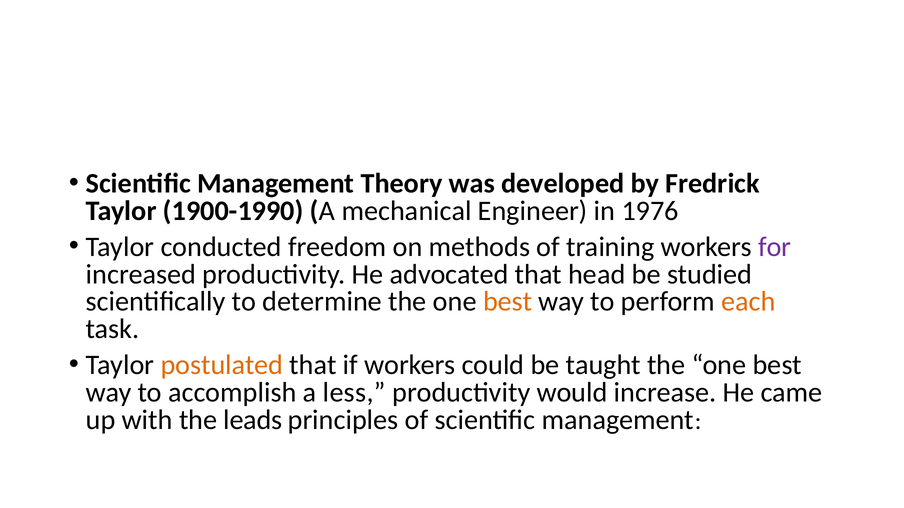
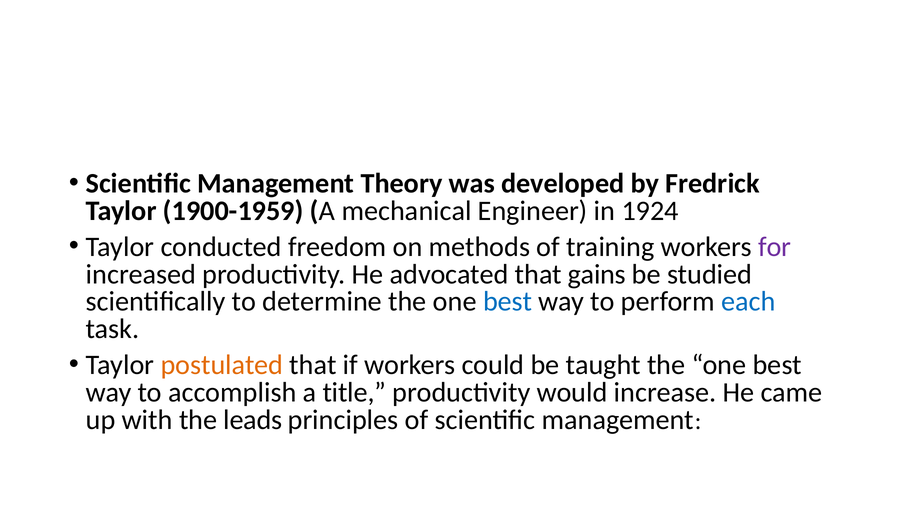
1900-1990: 1900-1990 -> 1900-1959
1976: 1976 -> 1924
head: head -> gains
best at (508, 302) colour: orange -> blue
each colour: orange -> blue
less: less -> title
